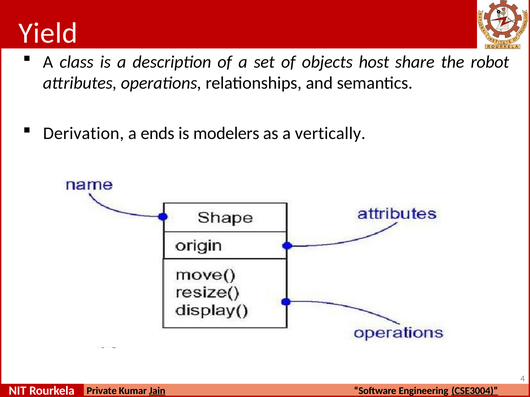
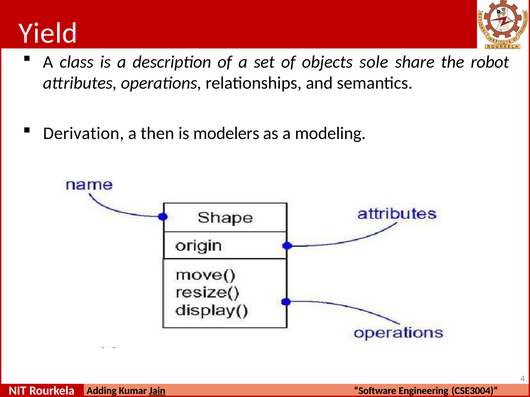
host: host -> sole
ends: ends -> then
vertically: vertically -> modeling
Private: Private -> Adding
CSE3004 underline: present -> none
